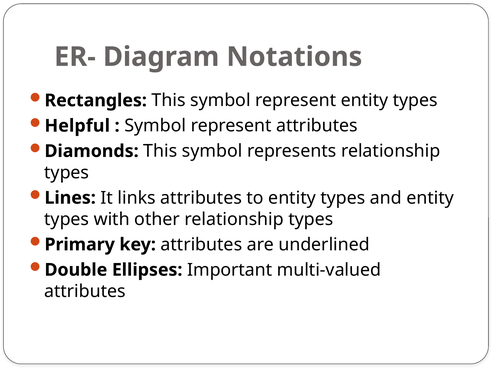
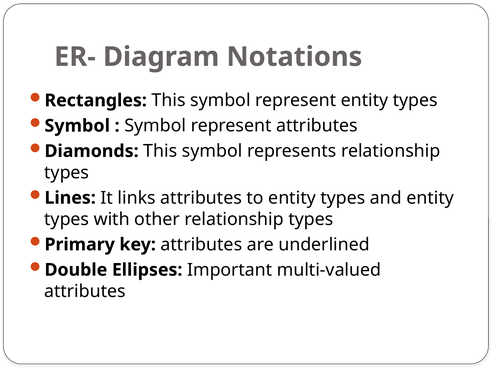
Helpful at (77, 126): Helpful -> Symbol
